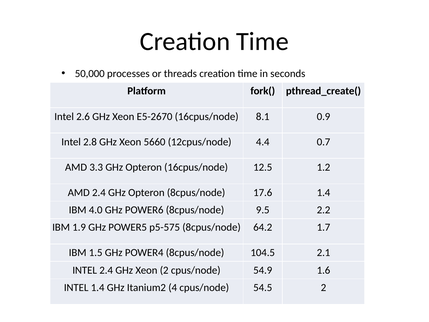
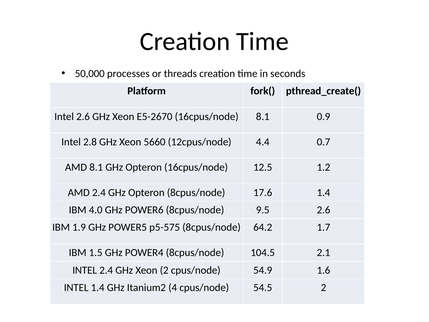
AMD 3.3: 3.3 -> 8.1
9.5 2.2: 2.2 -> 2.6
